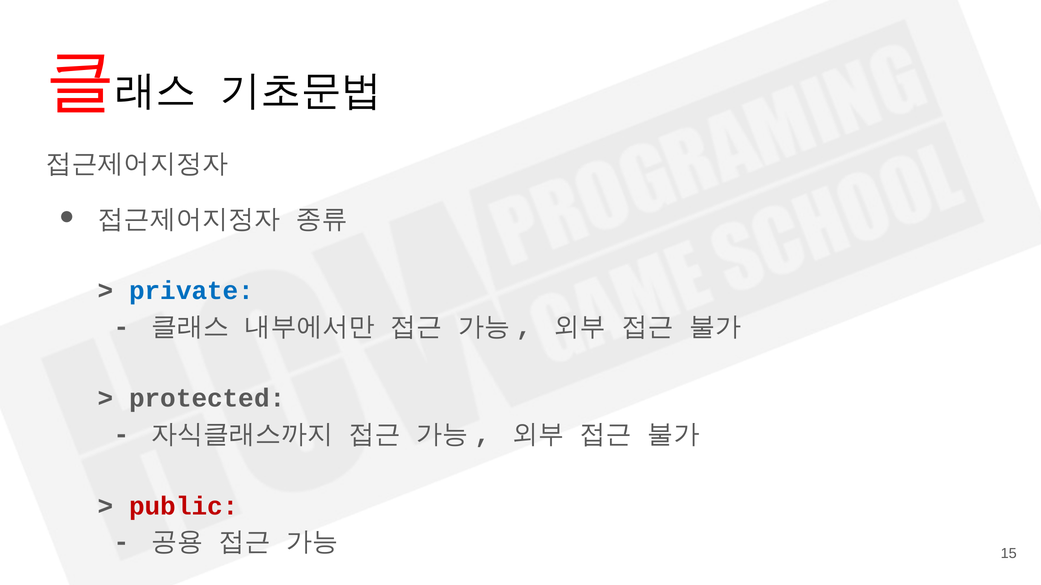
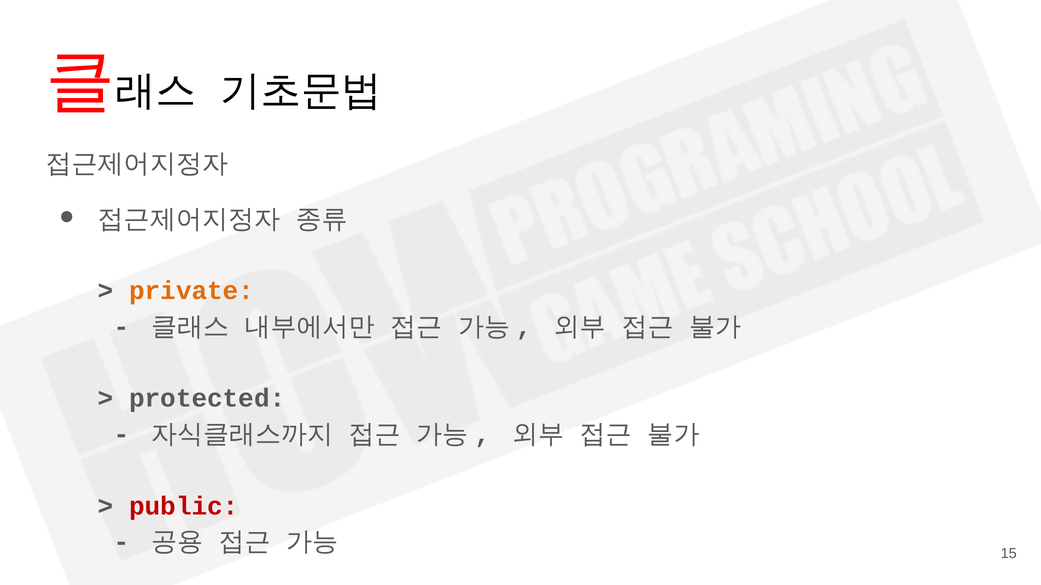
private colour: blue -> orange
